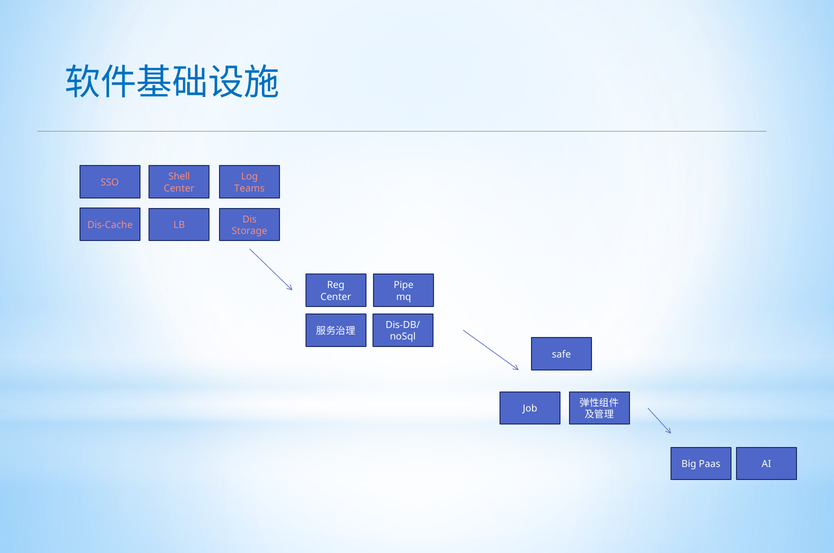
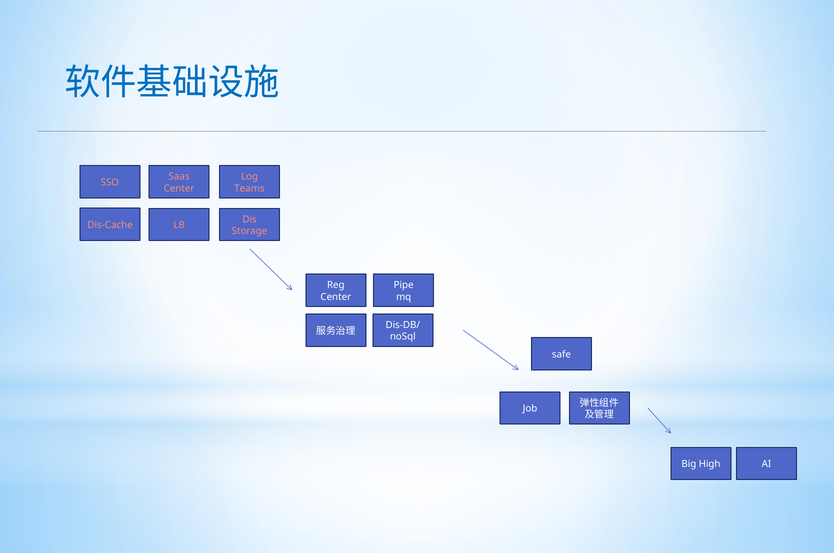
Shell: Shell -> Saas
Paas: Paas -> High
